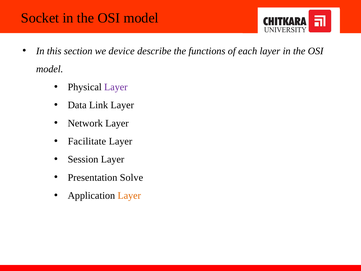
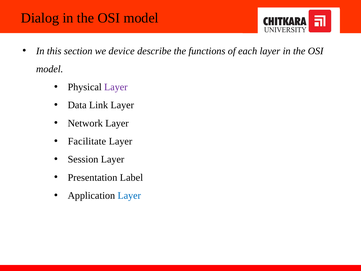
Socket: Socket -> Dialog
Solve: Solve -> Label
Layer at (129, 195) colour: orange -> blue
